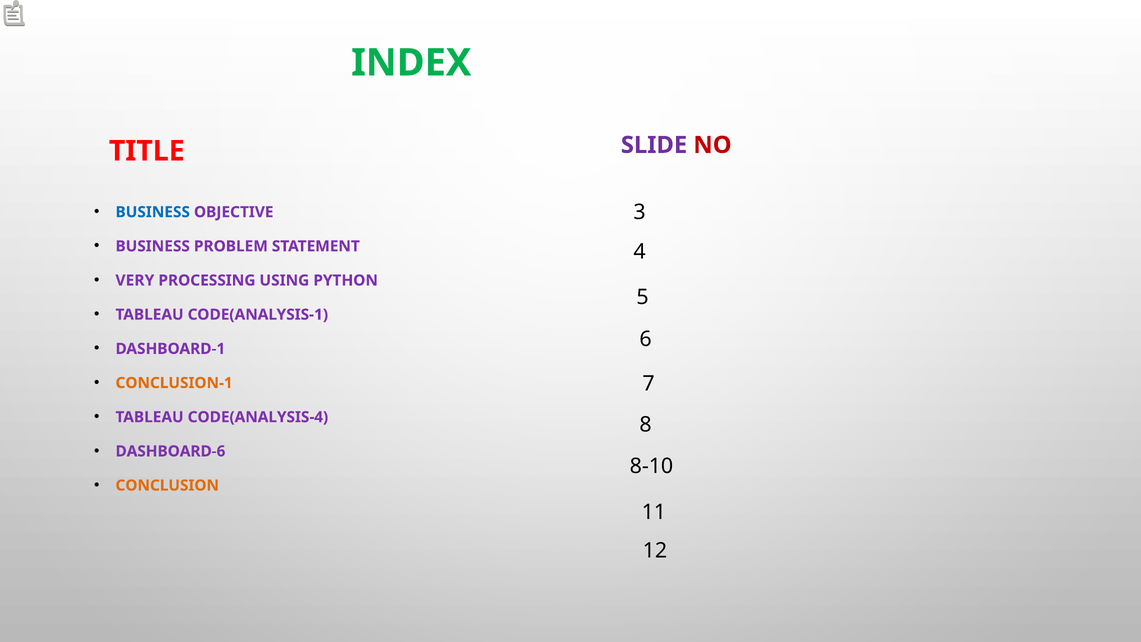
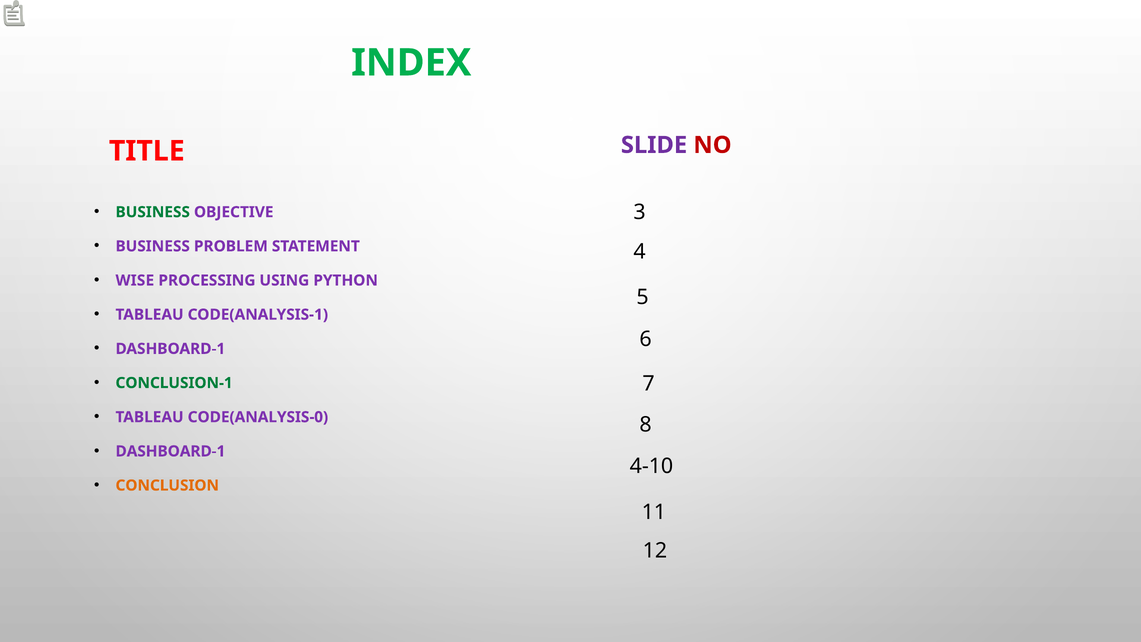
BUSINESS at (153, 212) colour: blue -> green
VERY: VERY -> WISE
CONCLUSION-1 colour: orange -> green
CODE(ANALYSIS-4: CODE(ANALYSIS-4 -> CODE(ANALYSIS-0
DASHBOARD-6 at (170, 451): DASHBOARD-6 -> DASHBOARD-1
8-10: 8-10 -> 4-10
